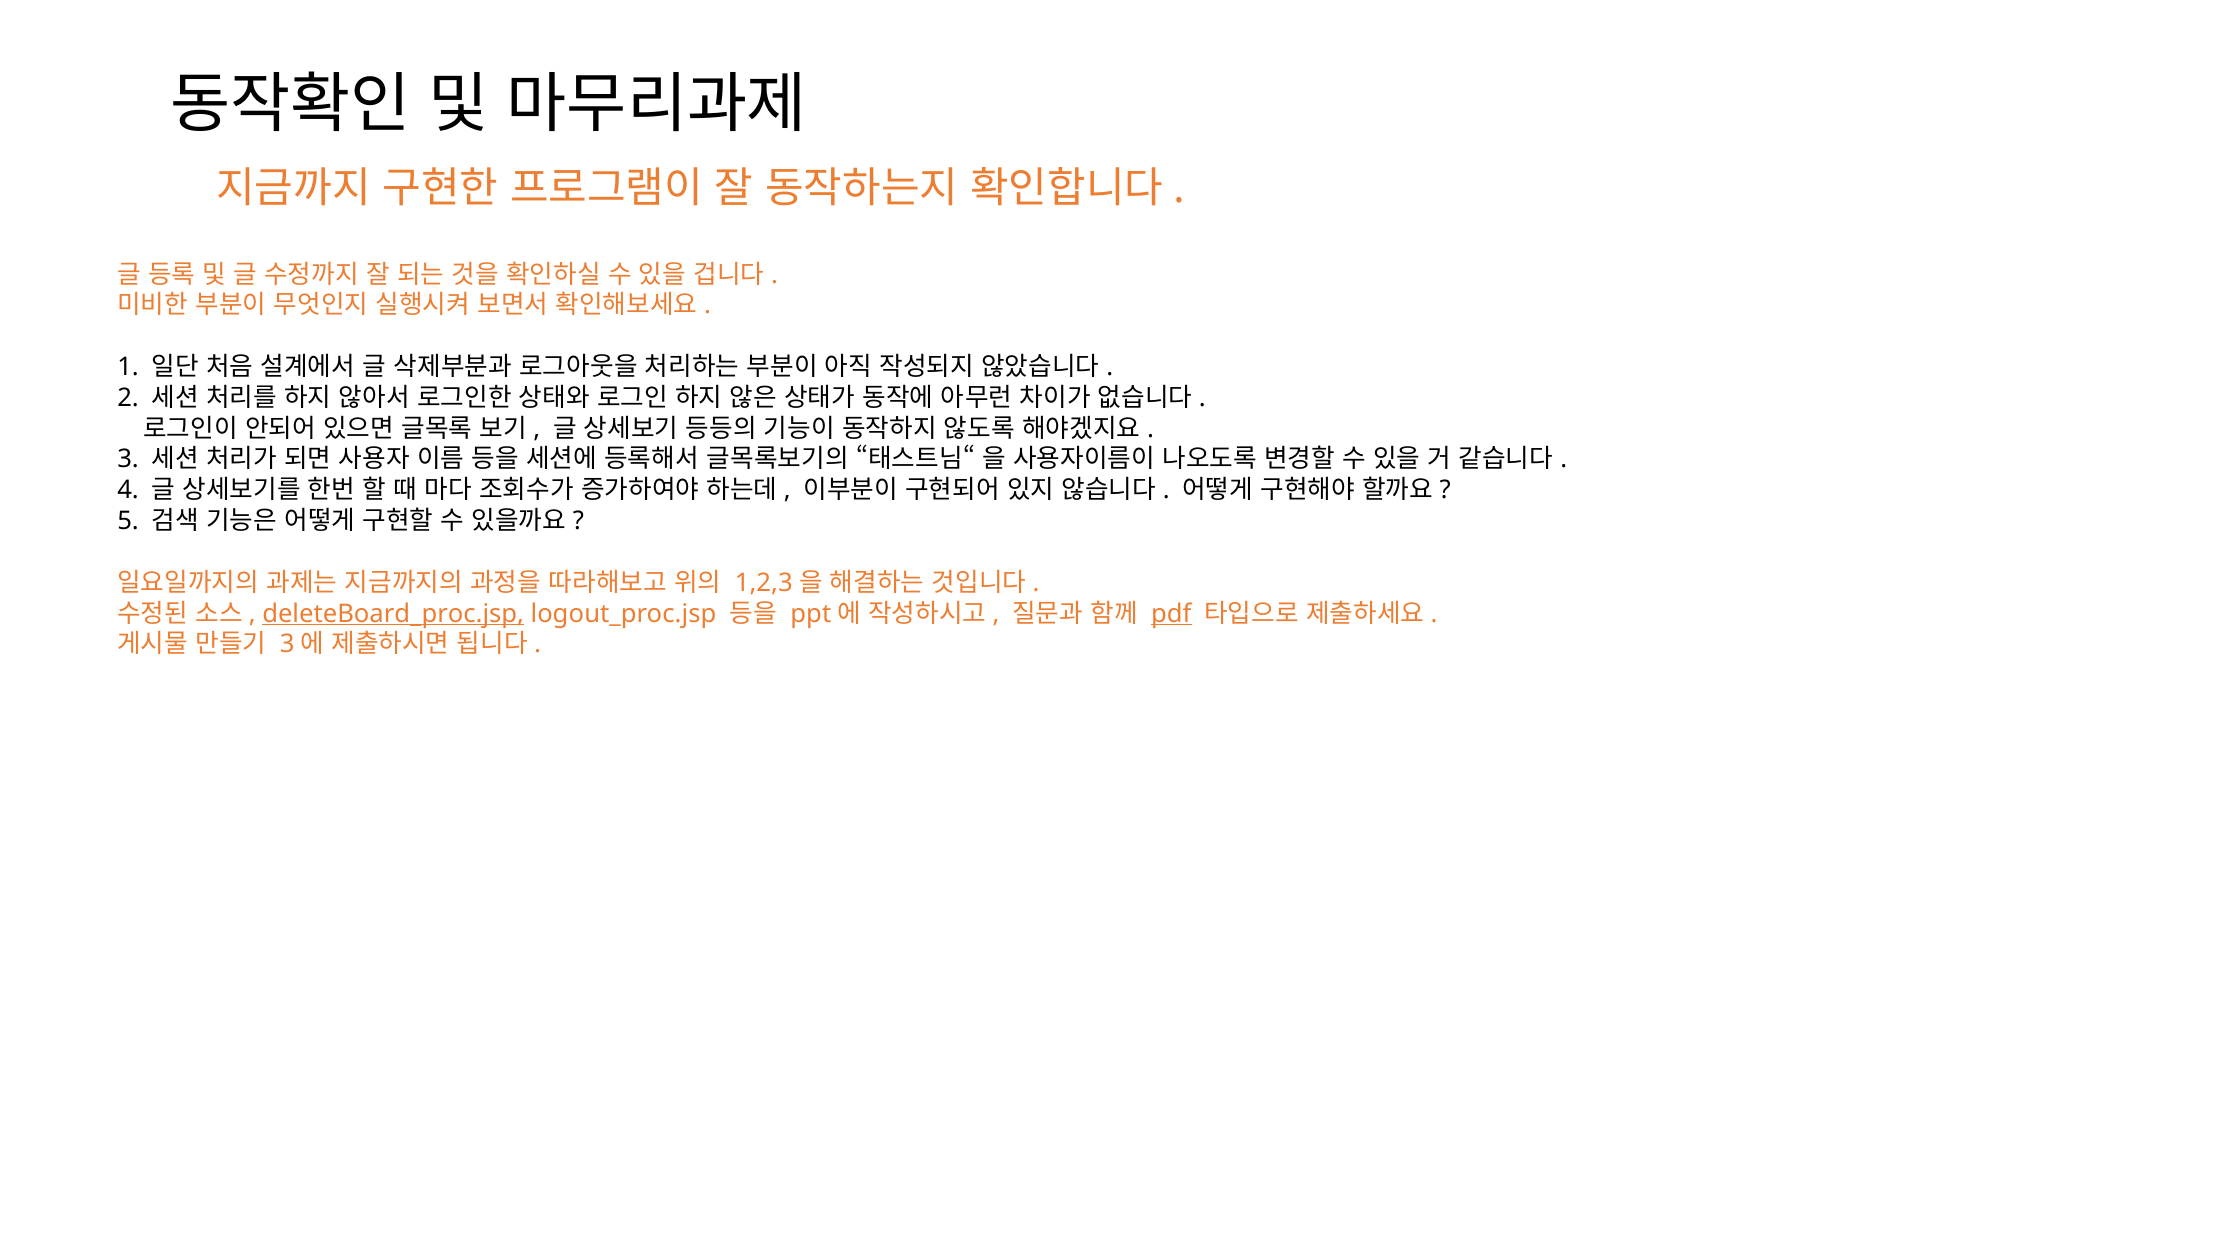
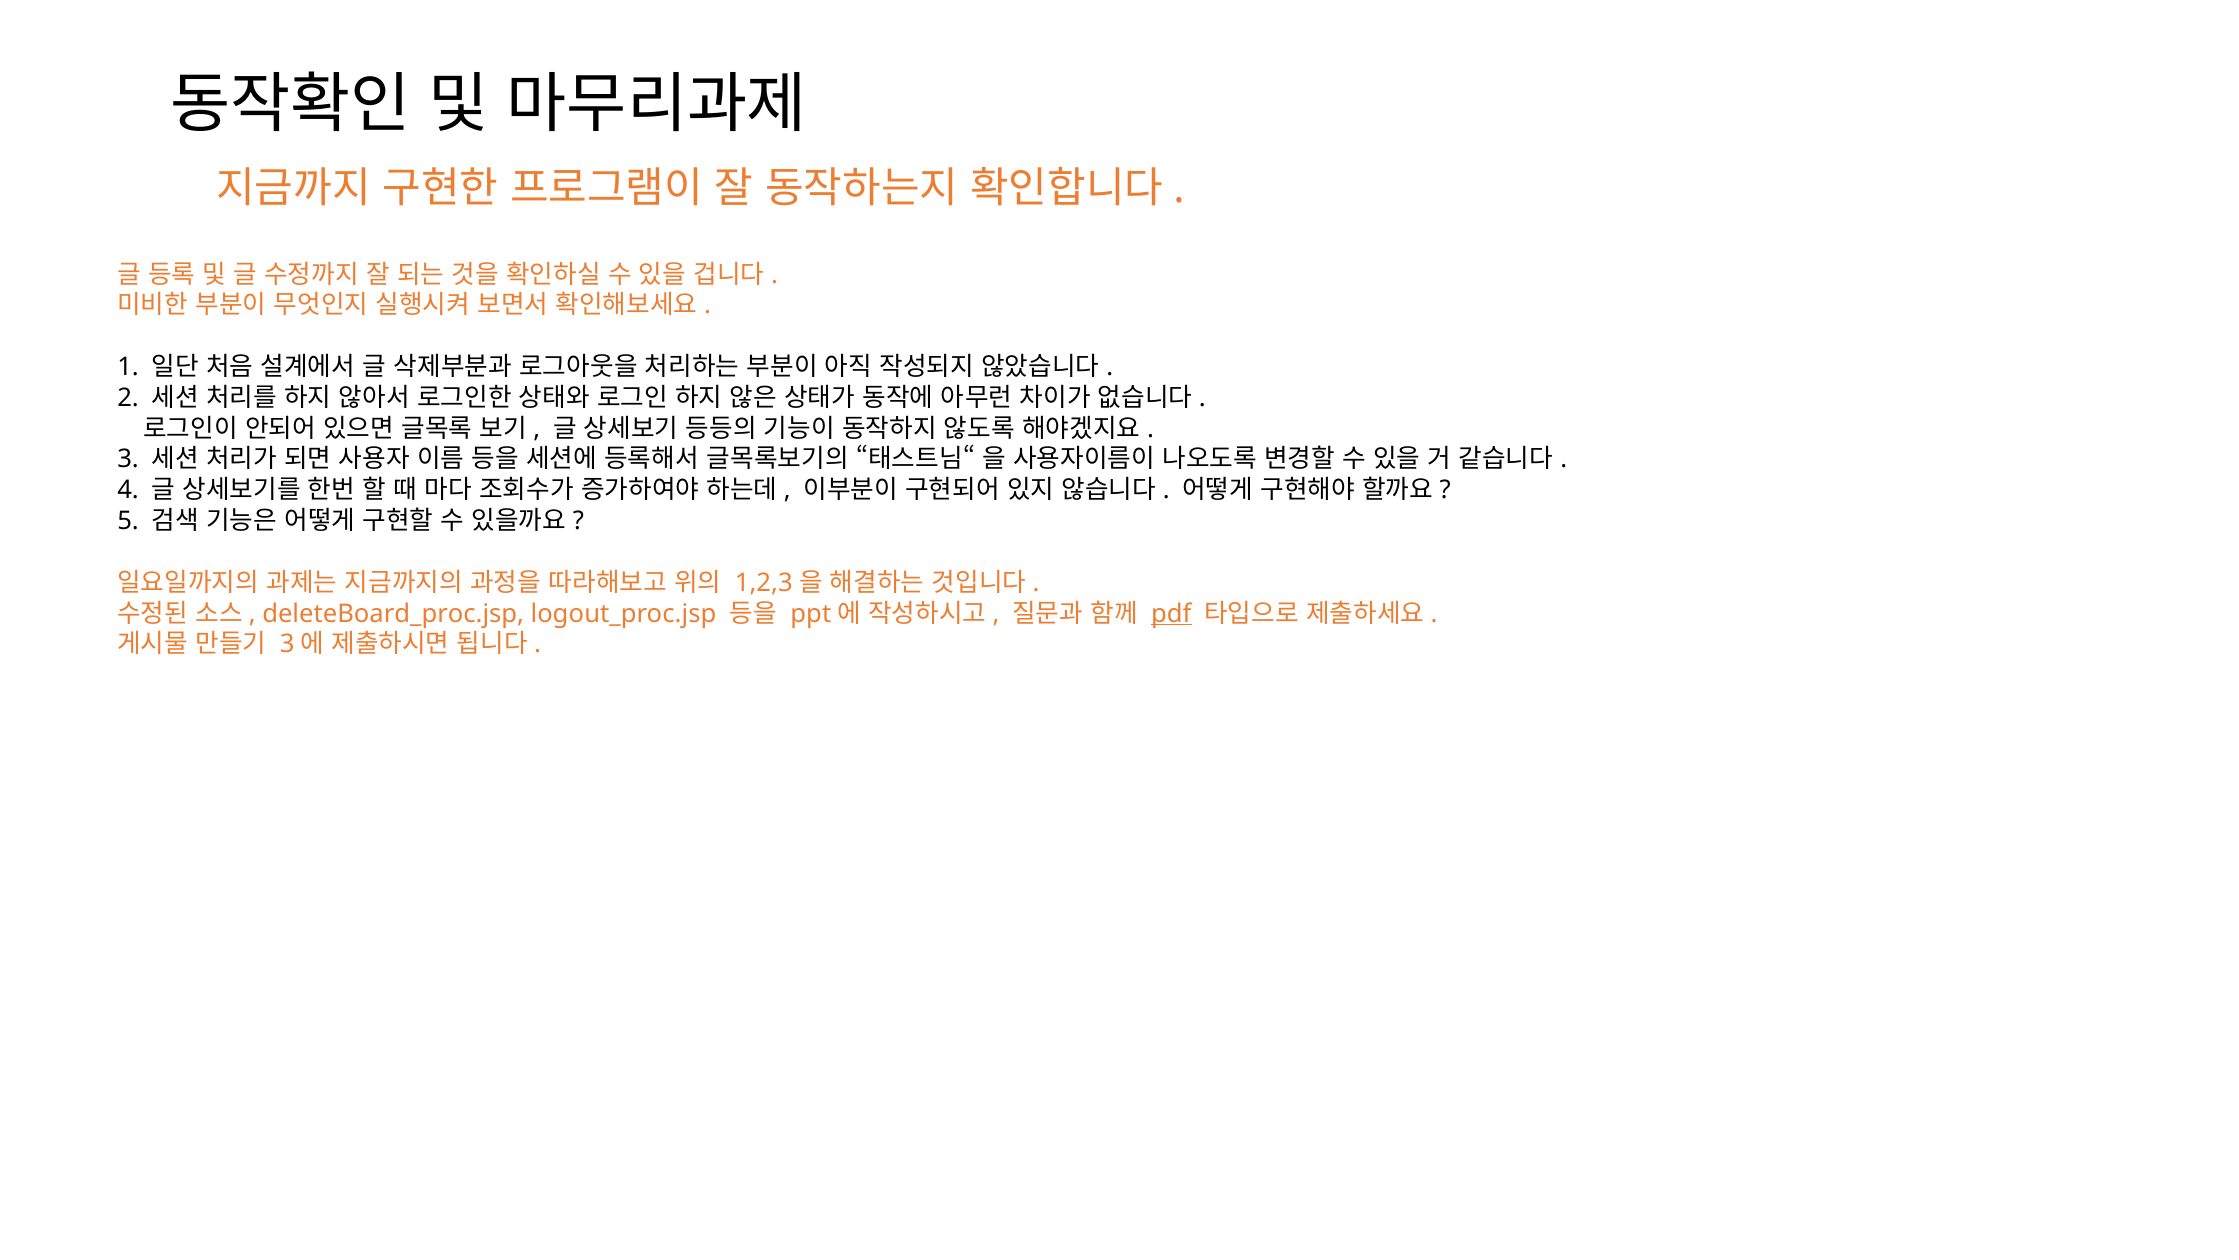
deleteBoard_proc.jsp underline: present -> none
